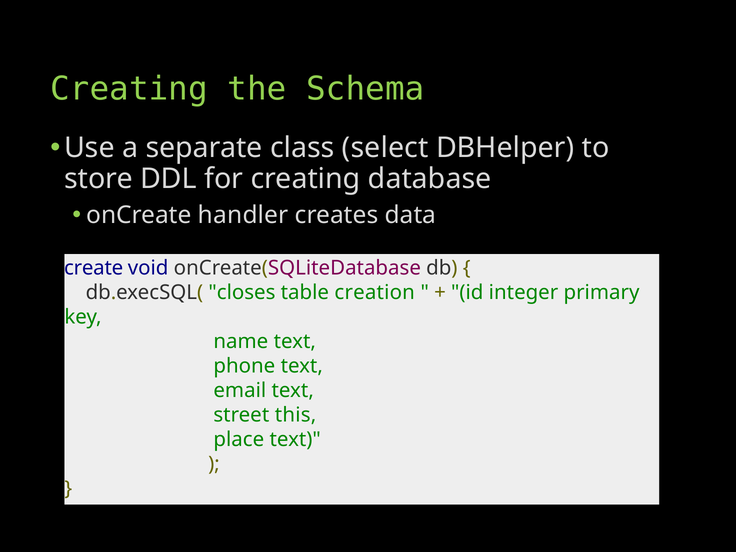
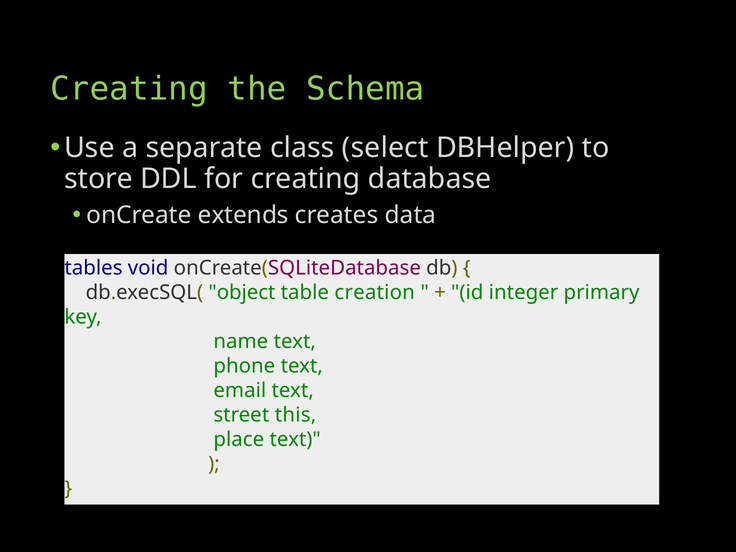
handler: handler -> extends
create: create -> tables
closes: closes -> object
